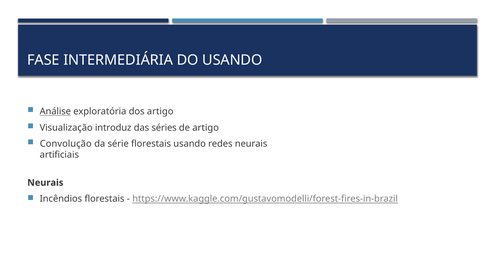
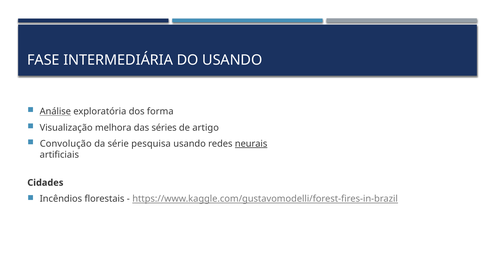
dos artigo: artigo -> forma
introduz: introduz -> melhora
série florestais: florestais -> pesquisa
neurais at (251, 144) underline: none -> present
Neurais at (45, 183): Neurais -> Cidades
